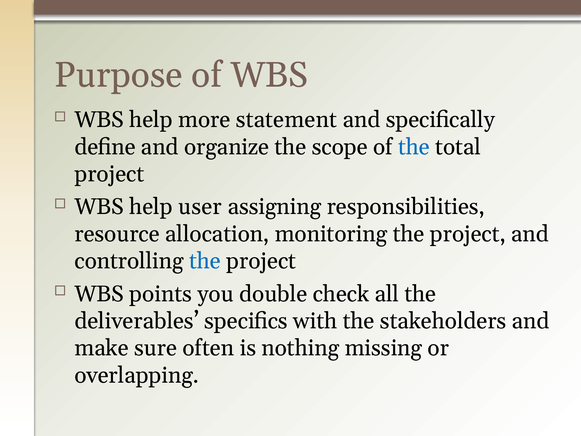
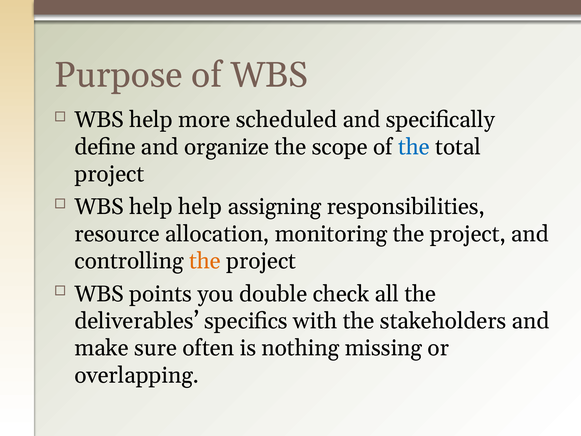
statement: statement -> scheduled
help user: user -> help
the at (205, 261) colour: blue -> orange
